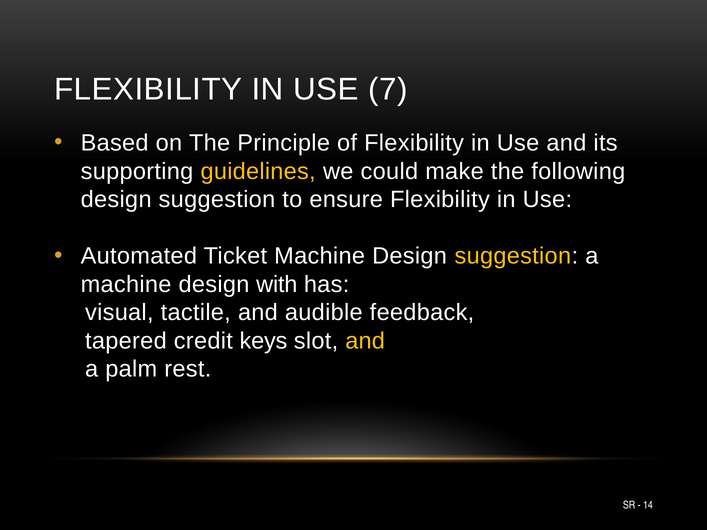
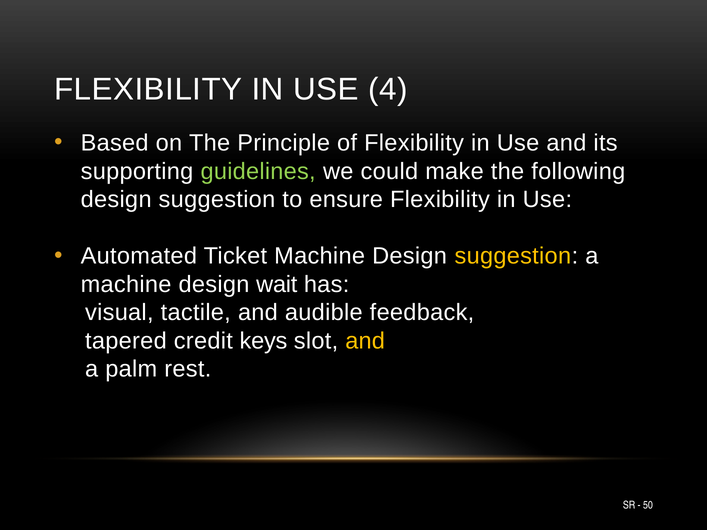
7: 7 -> 4
guidelines colour: yellow -> light green
with: with -> wait
14: 14 -> 50
